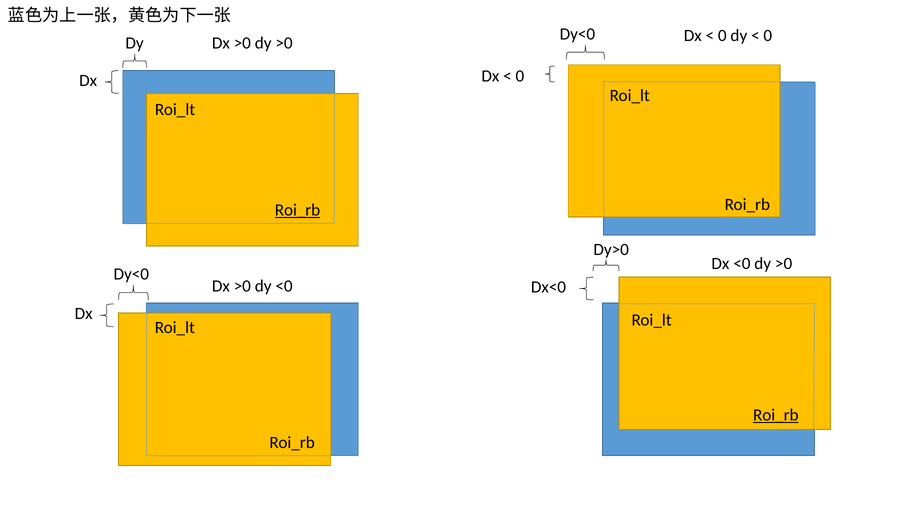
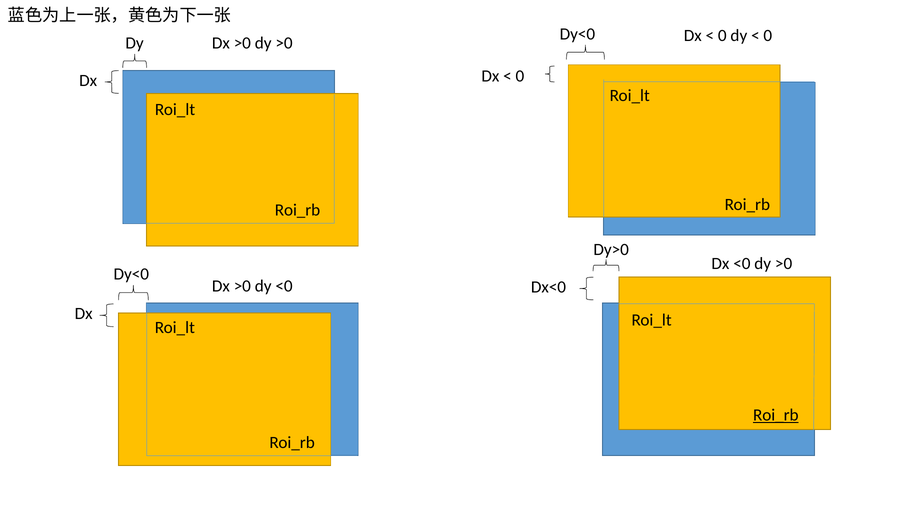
Roi_rb at (298, 210) underline: present -> none
